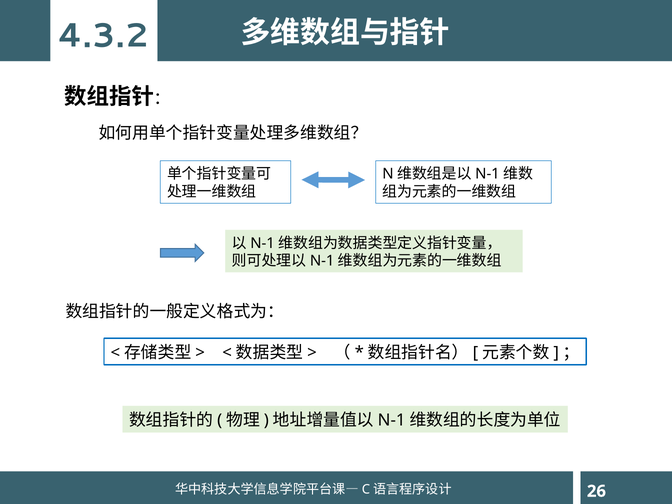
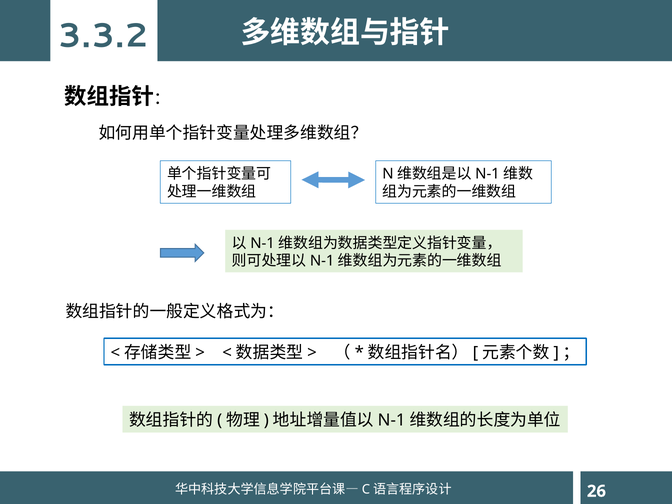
4.3.2: 4.3.2 -> 3.3.2
